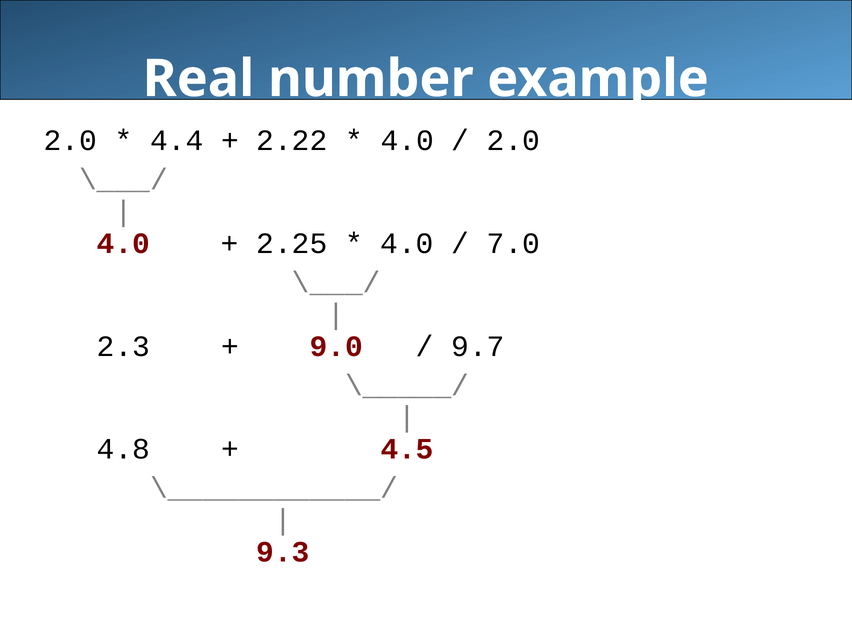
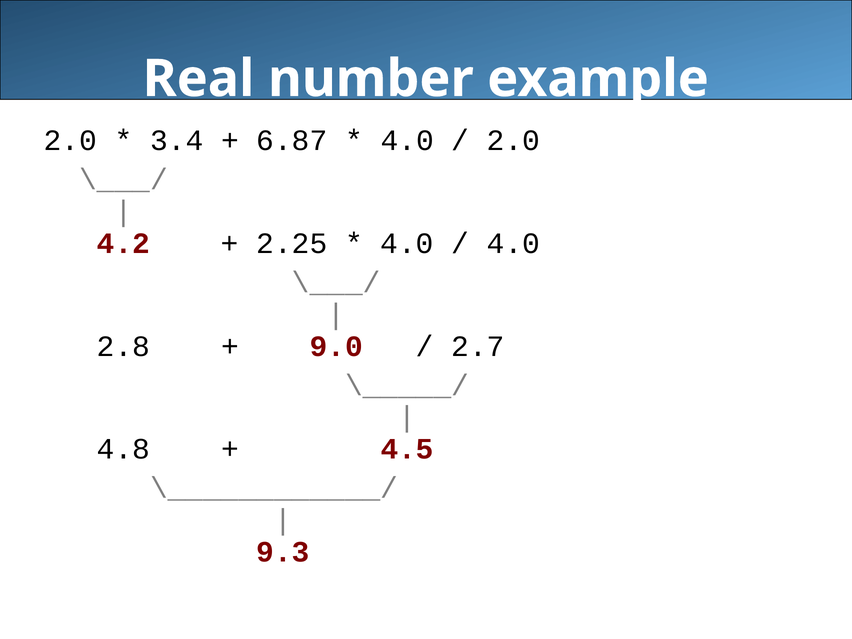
4.4: 4.4 -> 3.4
2.22: 2.22 -> 6.87
4.0 at (124, 243): 4.0 -> 4.2
7.0 at (513, 243): 7.0 -> 4.0
2.3: 2.3 -> 2.8
9.7: 9.7 -> 2.7
